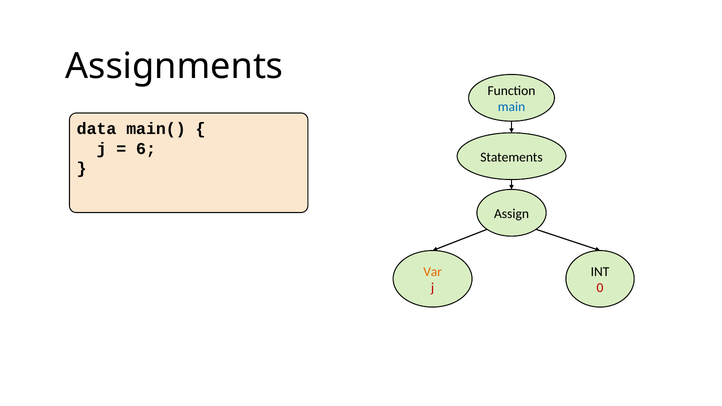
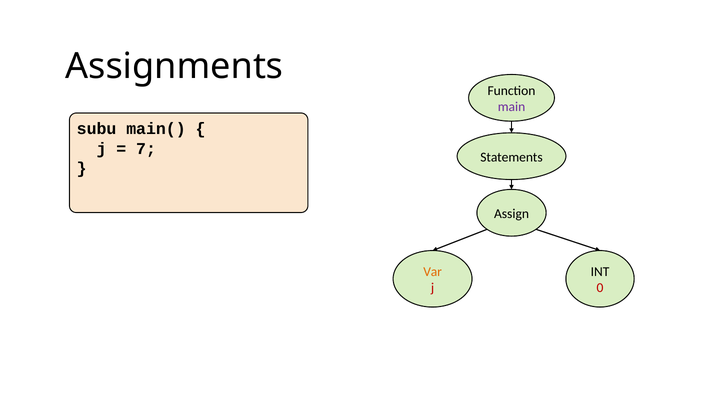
main colour: blue -> purple
data: data -> subu
6: 6 -> 7
